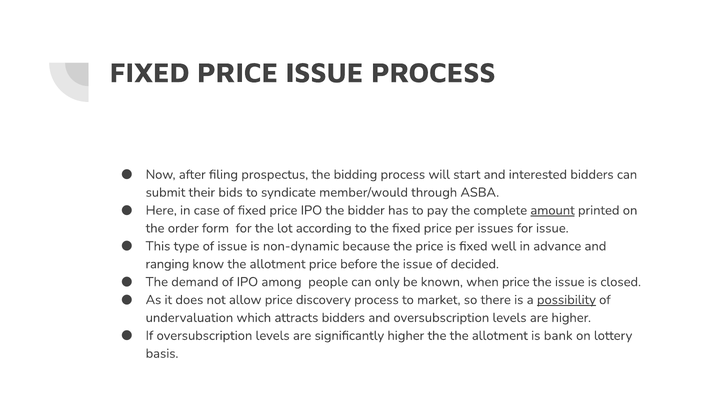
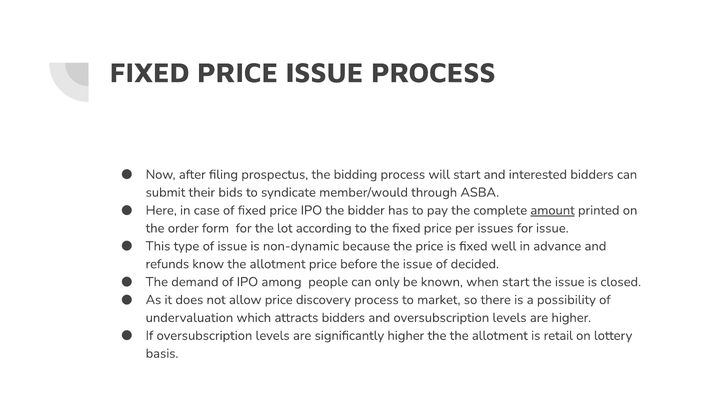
ranging: ranging -> refunds
when price: price -> start
possibility underline: present -> none
bank: bank -> retail
